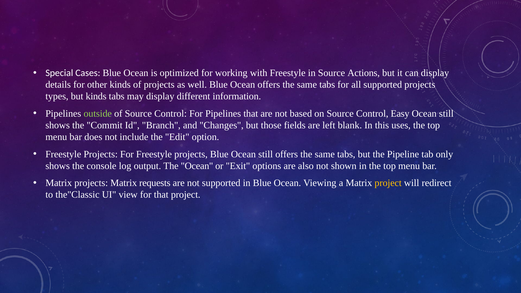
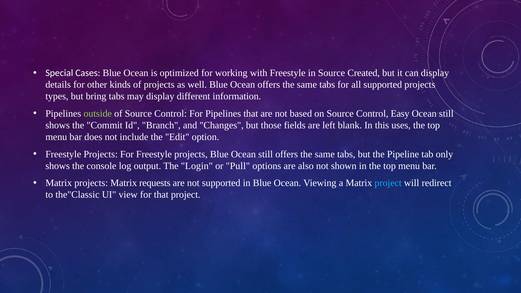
Actions: Actions -> Created
but kinds: kinds -> bring
The Ocean: Ocean -> Login
Exit: Exit -> Pull
project at (388, 183) colour: yellow -> light blue
